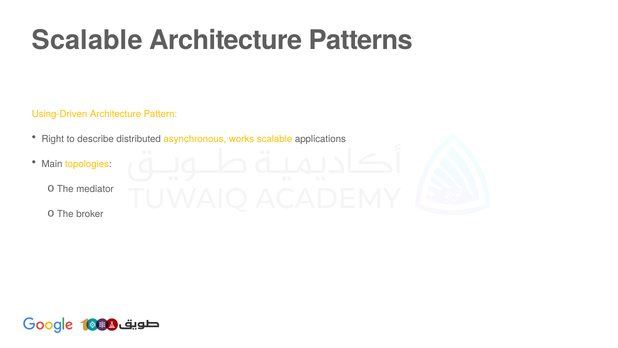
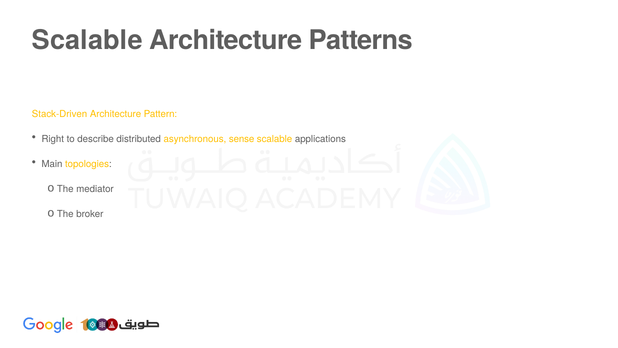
Using-Driven: Using-Driven -> Stack-Driven
works: works -> sense
